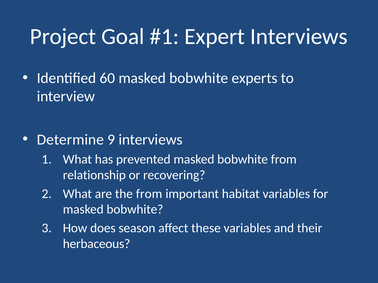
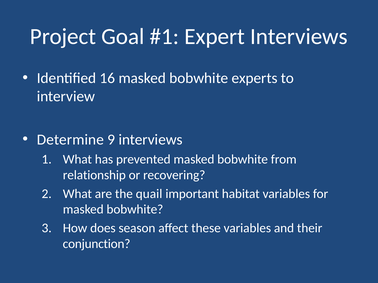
60: 60 -> 16
the from: from -> quail
herbaceous: herbaceous -> conjunction
